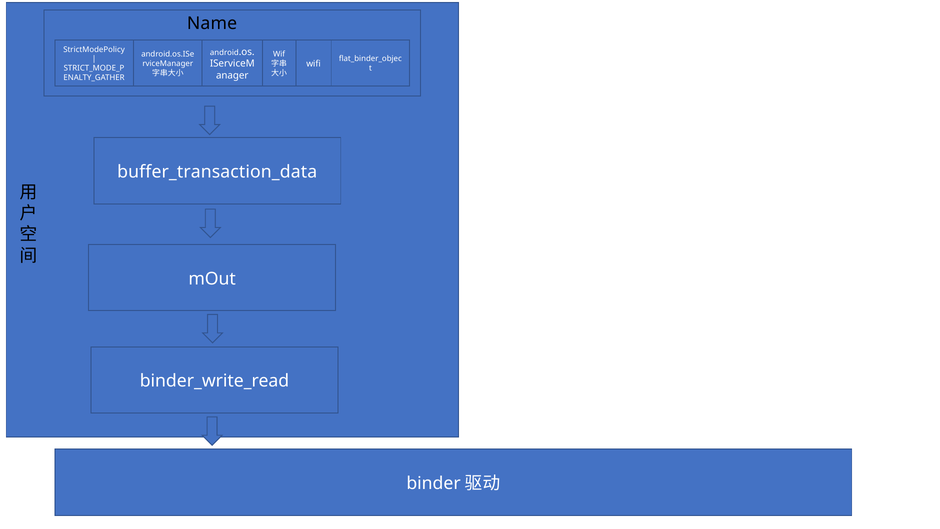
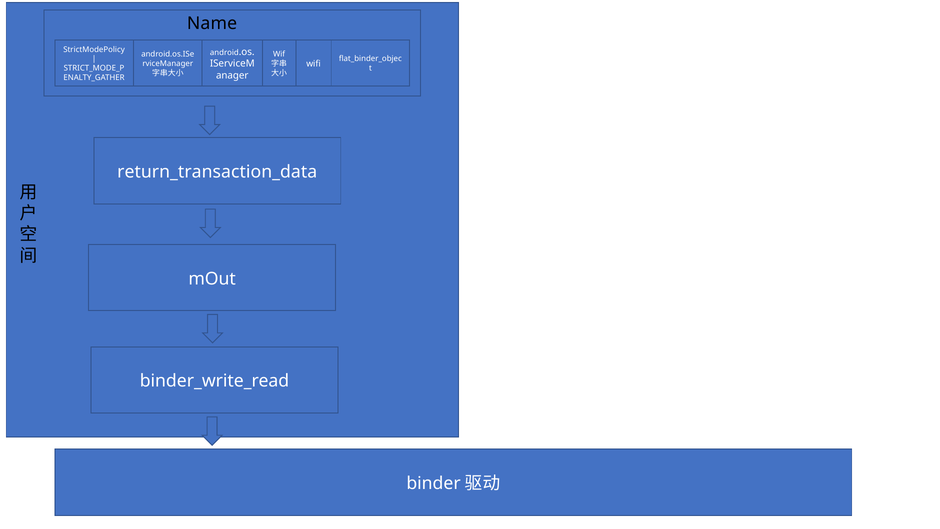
buffer_transaction_data: buffer_transaction_data -> return_transaction_data
